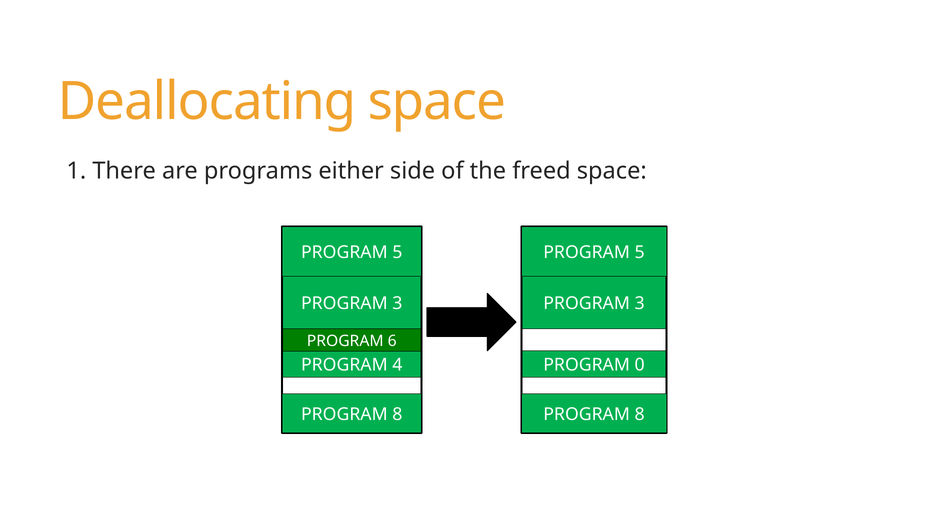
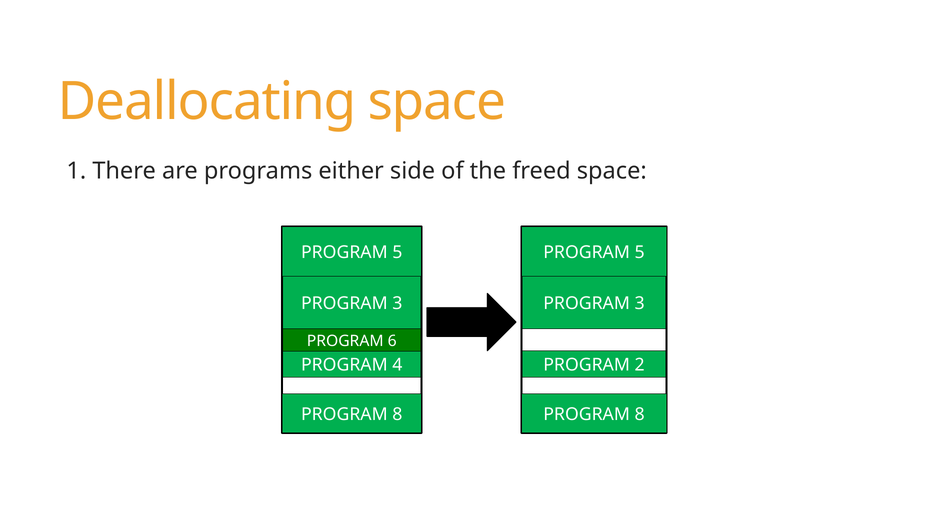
0: 0 -> 2
